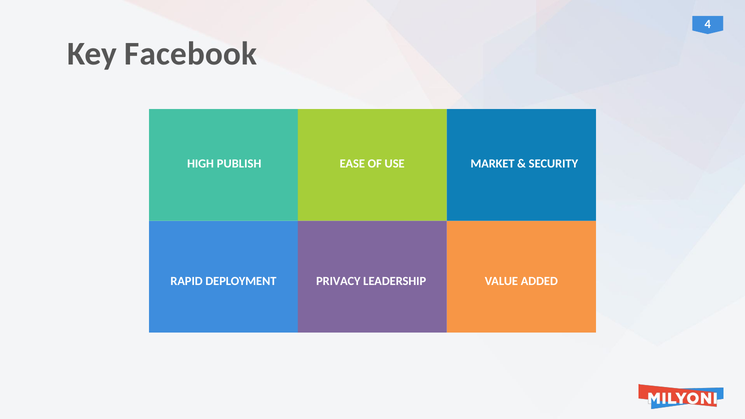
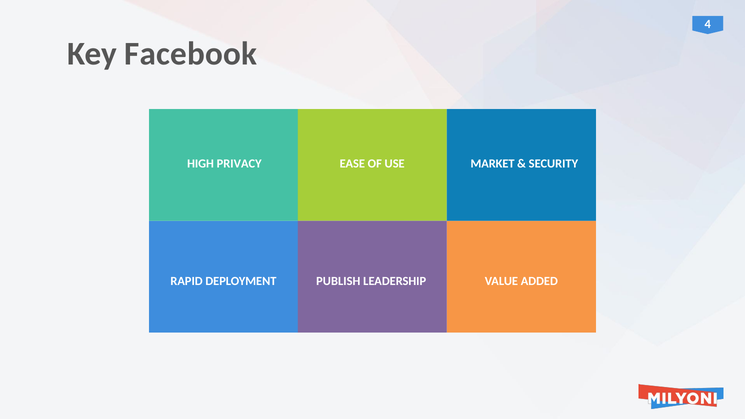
PUBLISH: PUBLISH -> PRIVACY
PRIVACY: PRIVACY -> PUBLISH
